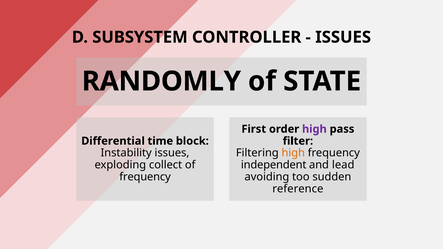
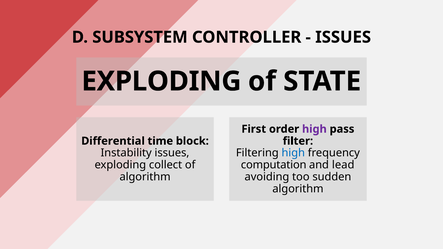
RANDOMLY at (161, 81): RANDOMLY -> EXPLODING
high at (293, 153) colour: orange -> blue
independent: independent -> computation
frequency at (145, 177): frequency -> algorithm
reference at (298, 189): reference -> algorithm
